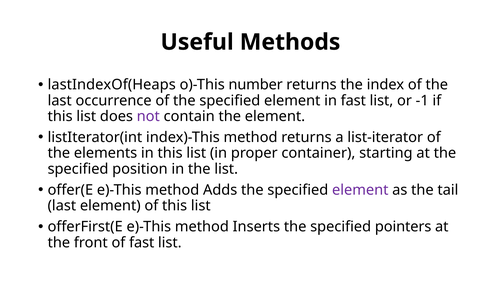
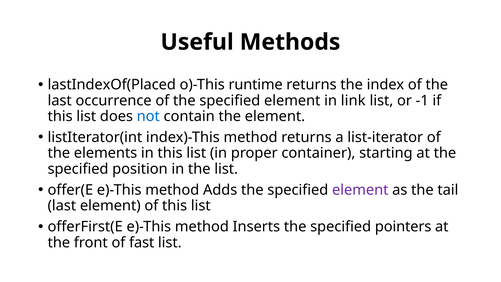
lastIndexOf(Heaps: lastIndexOf(Heaps -> lastIndexOf(Placed
number: number -> runtime
in fast: fast -> link
not colour: purple -> blue
